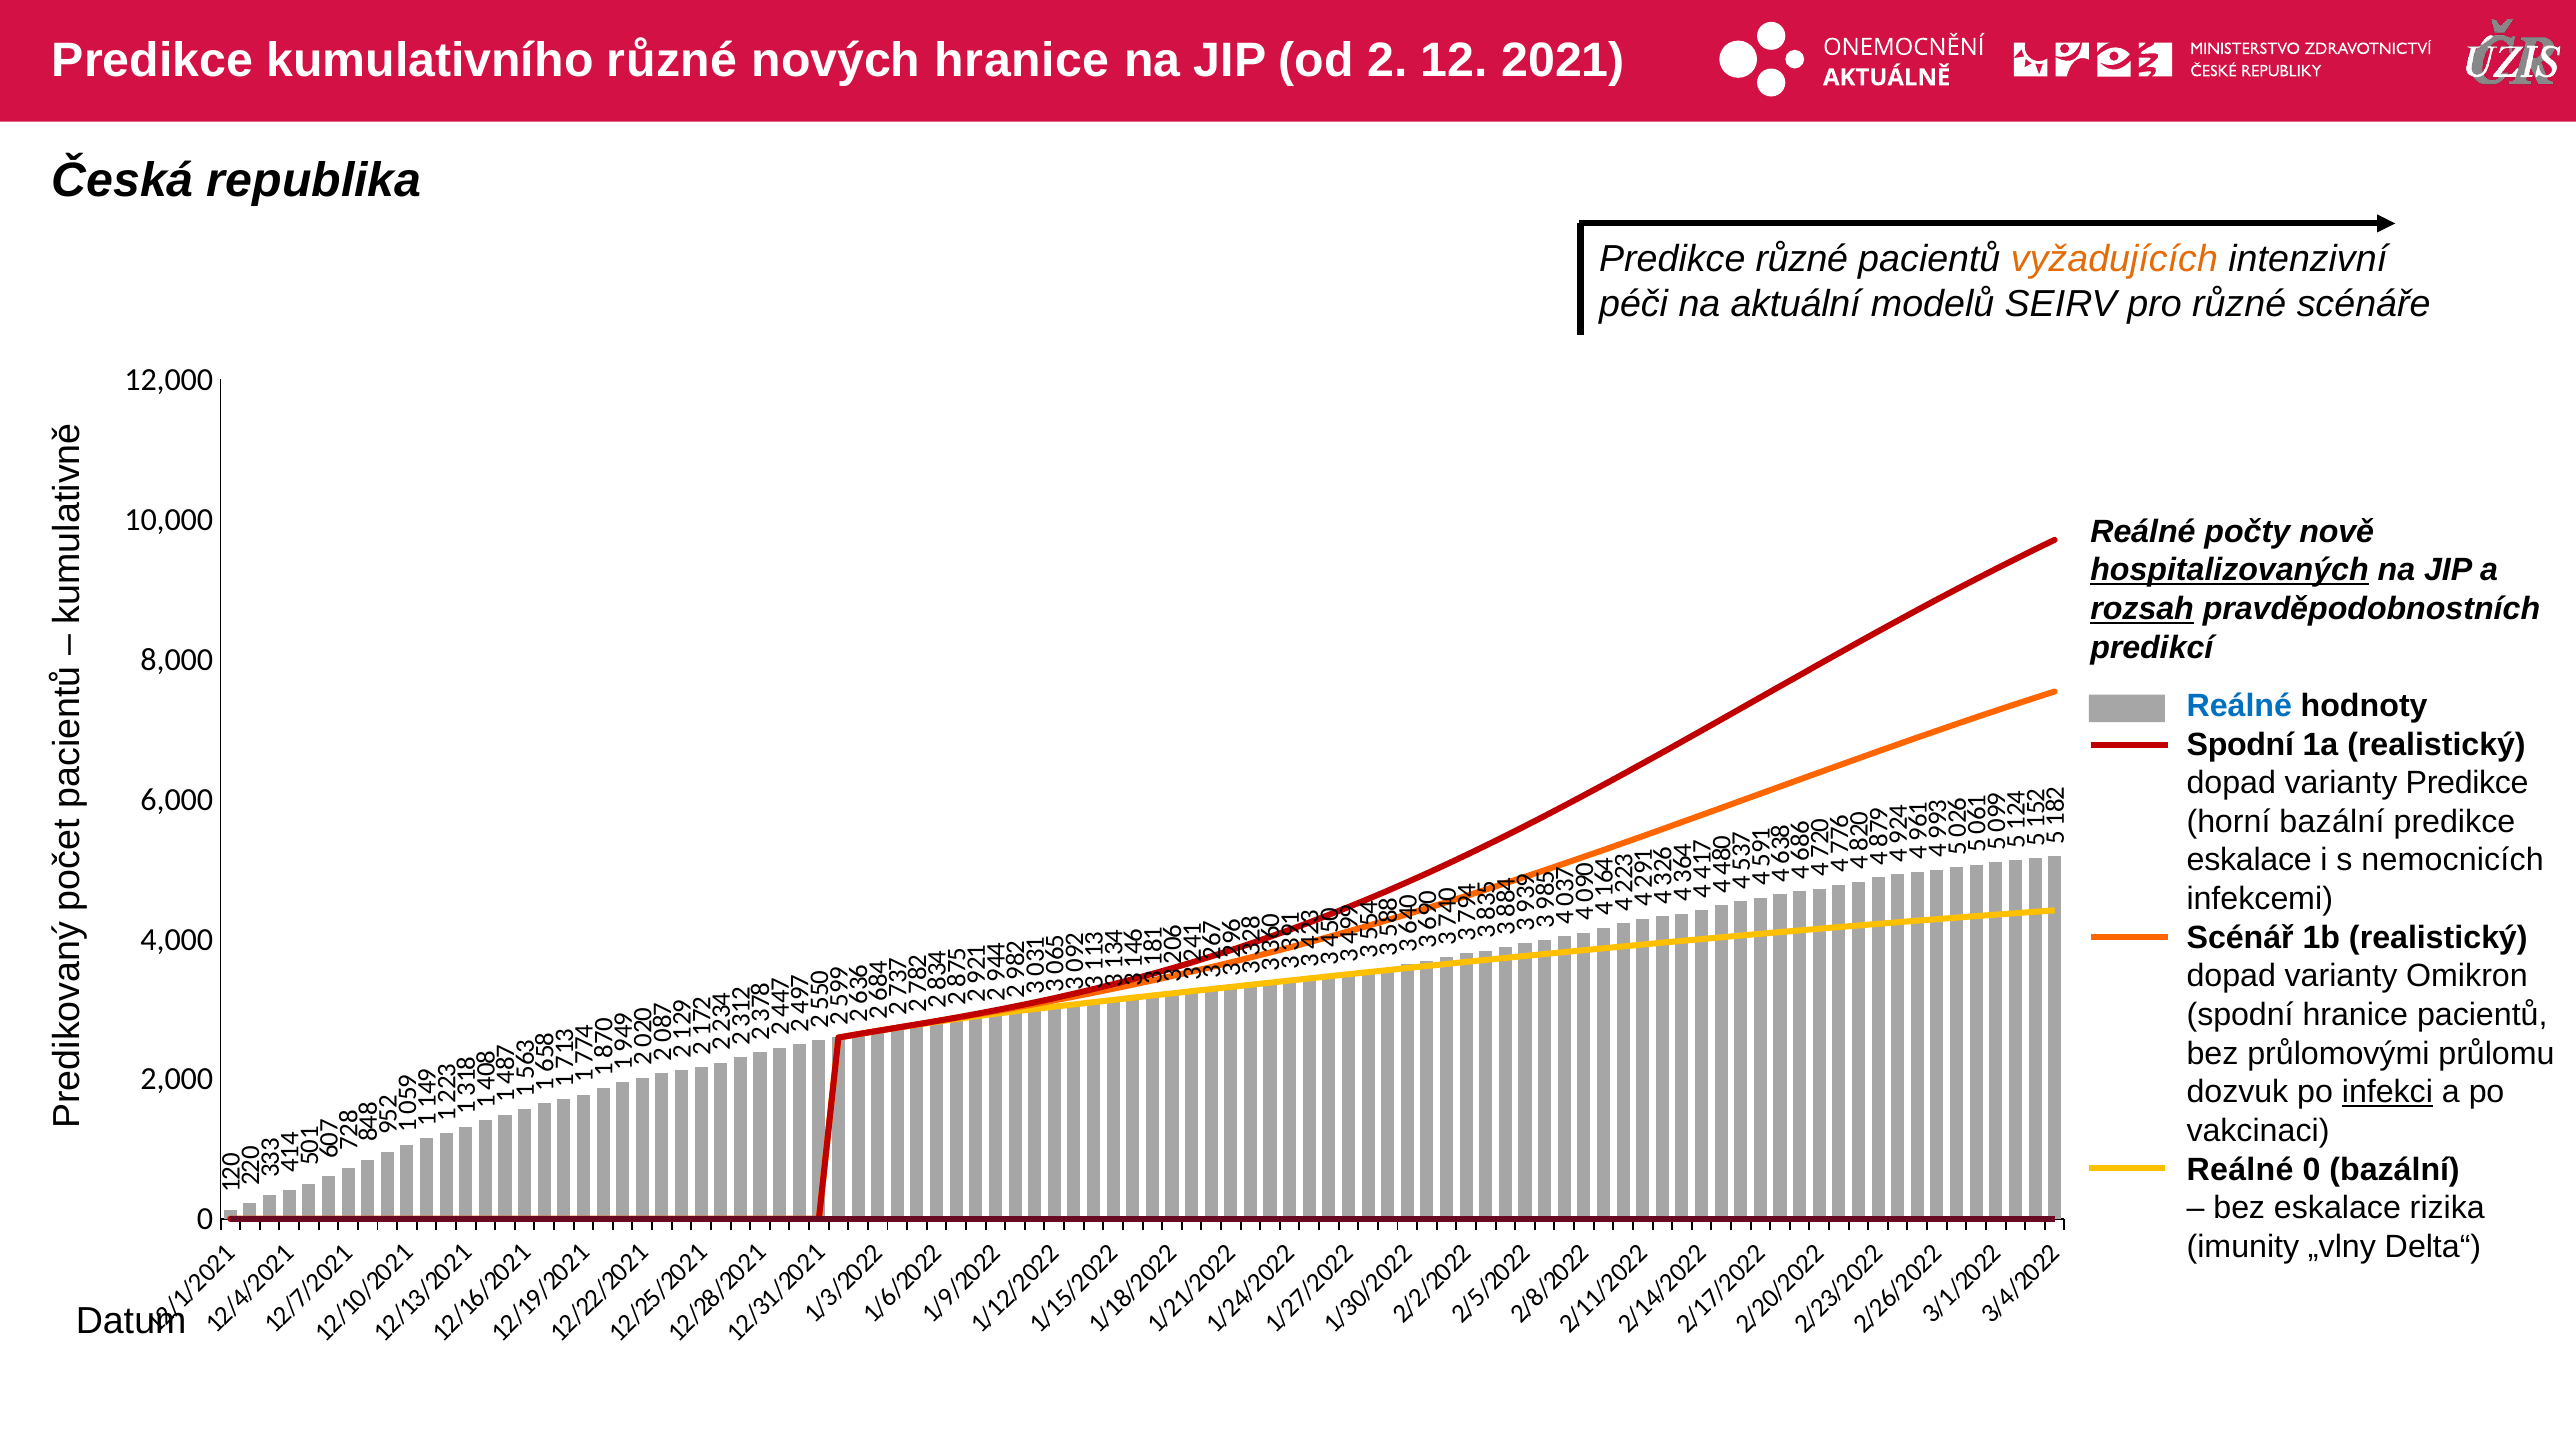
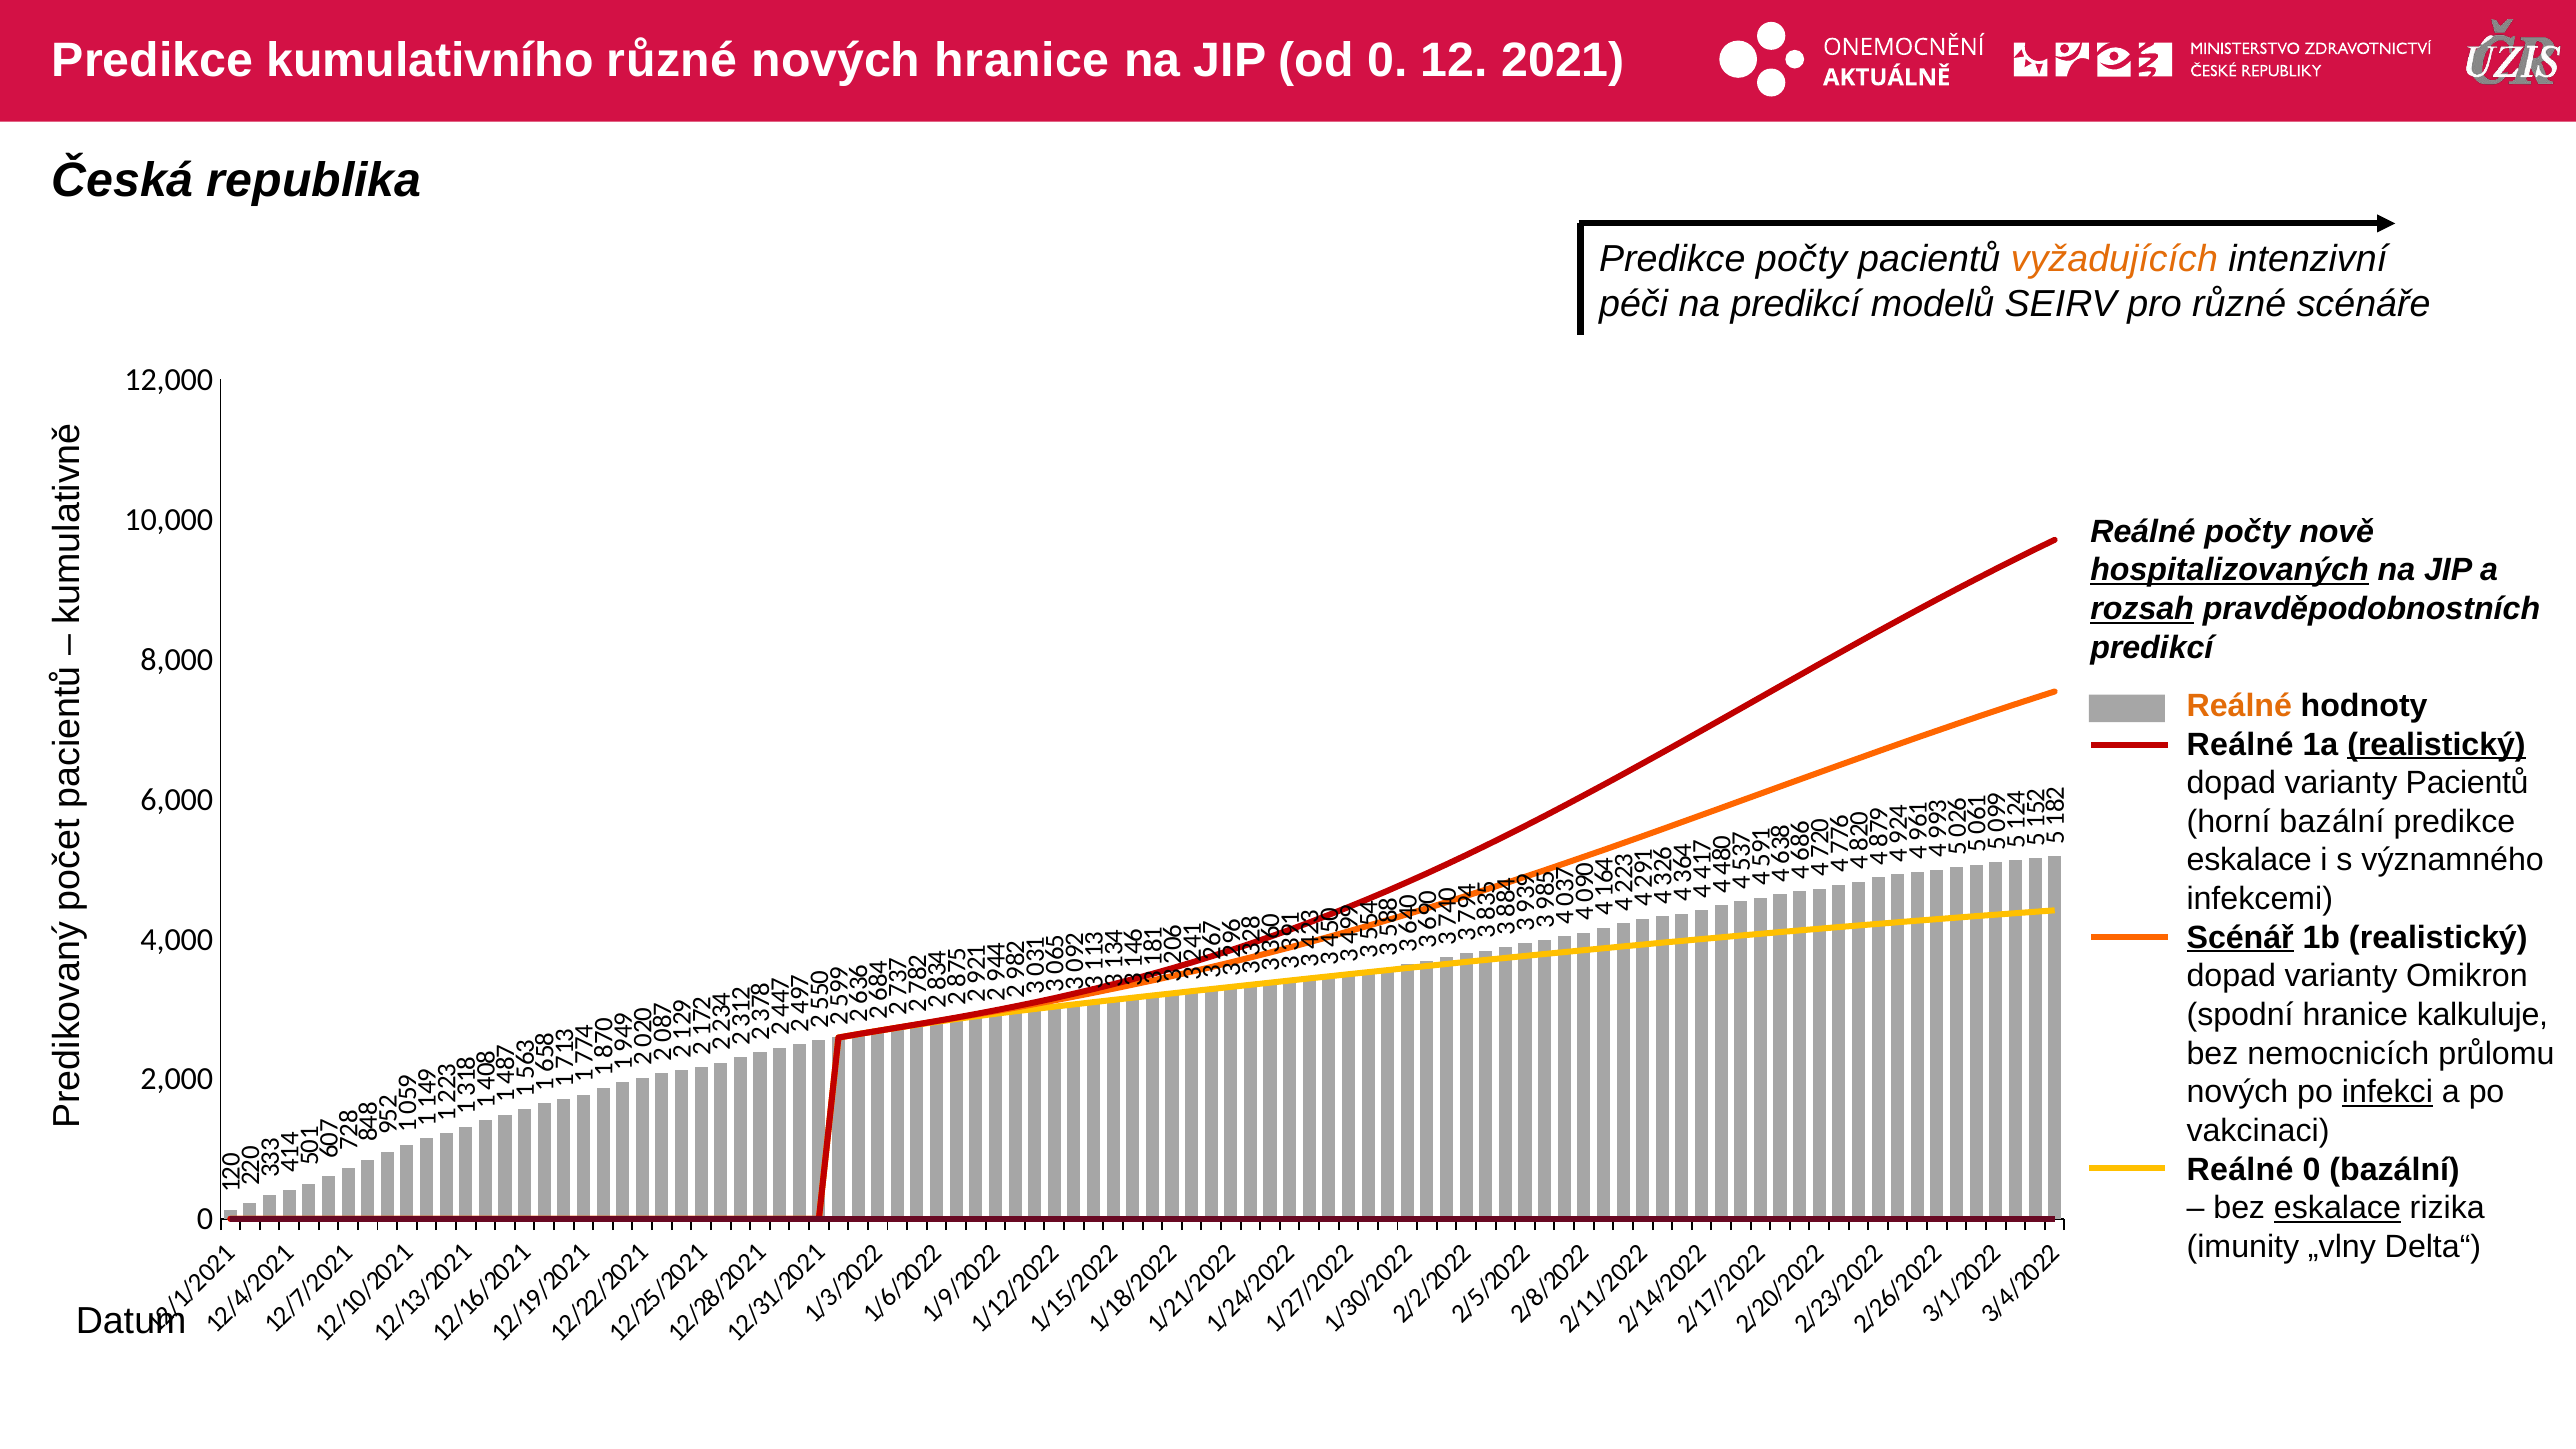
od 2: 2 -> 0
Predikce různé: různé -> počty
na aktuální: aktuální -> predikcí
Reálné at (2239, 706) colour: blue -> orange
Spodní at (2240, 744): Spodní -> Reálné
realistický at (2437, 744) underline: none -> present
varianty Predikce: Predikce -> Pacientů
nemocnicích: nemocnicích -> významného
Scénář underline: none -> present
hranice pacientů: pacientů -> kalkuluje
průlomovými: průlomovými -> nemocnicích
dozvuk at (2237, 1092): dozvuk -> nových
eskalace at (2337, 1208) underline: none -> present
